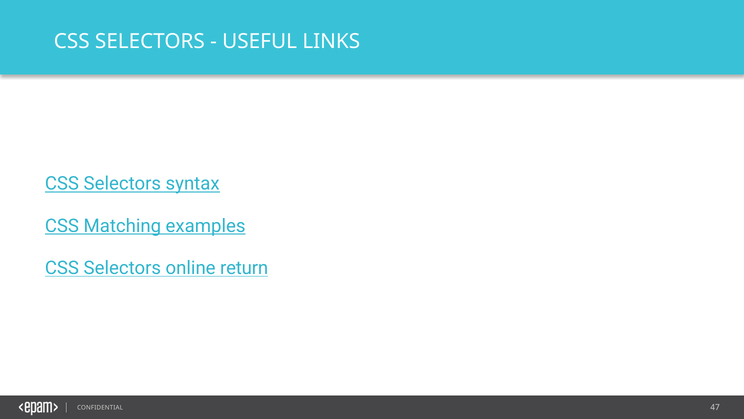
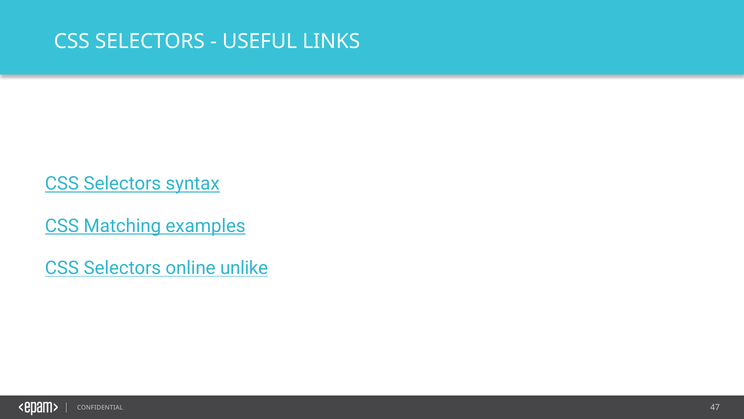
return: return -> unlike
